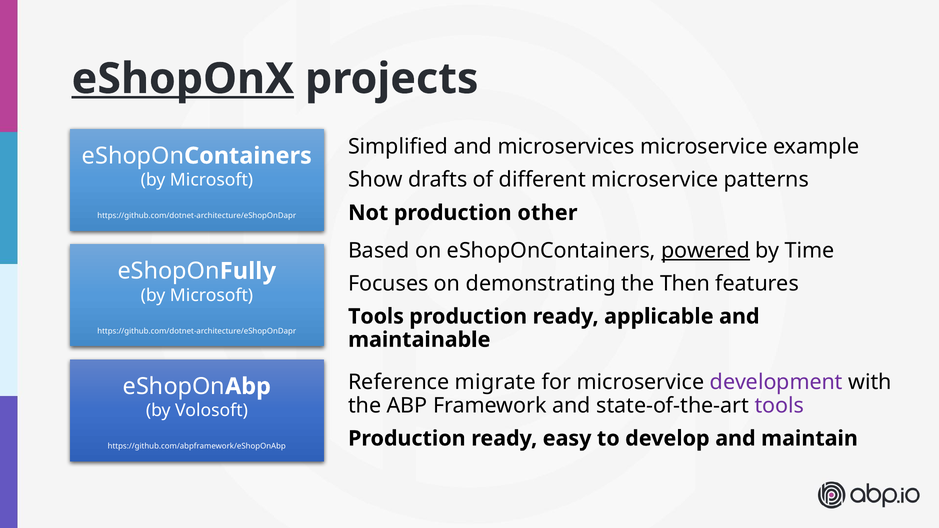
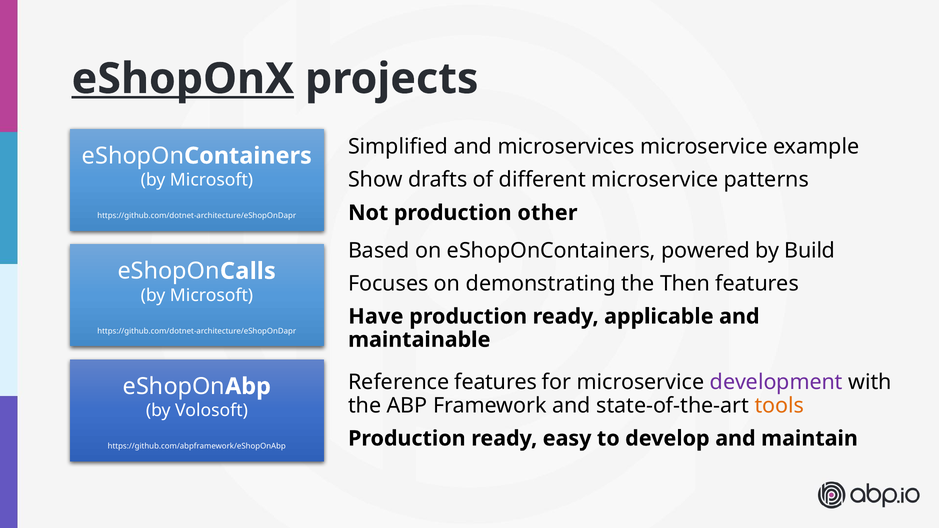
powered underline: present -> none
Time: Time -> Build
Fully: Fully -> Calls
Tools at (376, 317): Tools -> Have
Reference migrate: migrate -> features
tools at (779, 406) colour: purple -> orange
